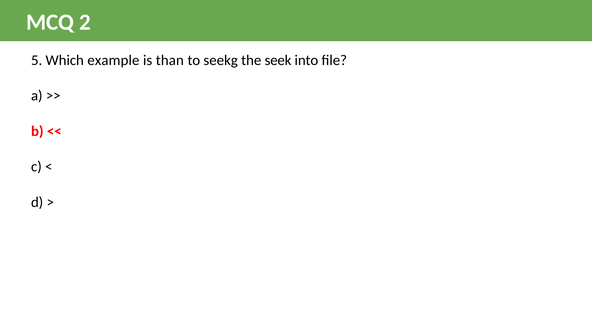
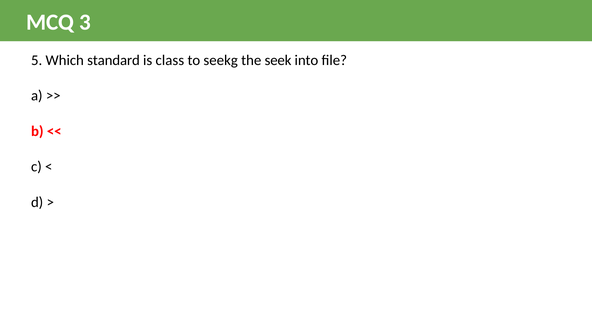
2: 2 -> 3
example: example -> standard
than: than -> class
